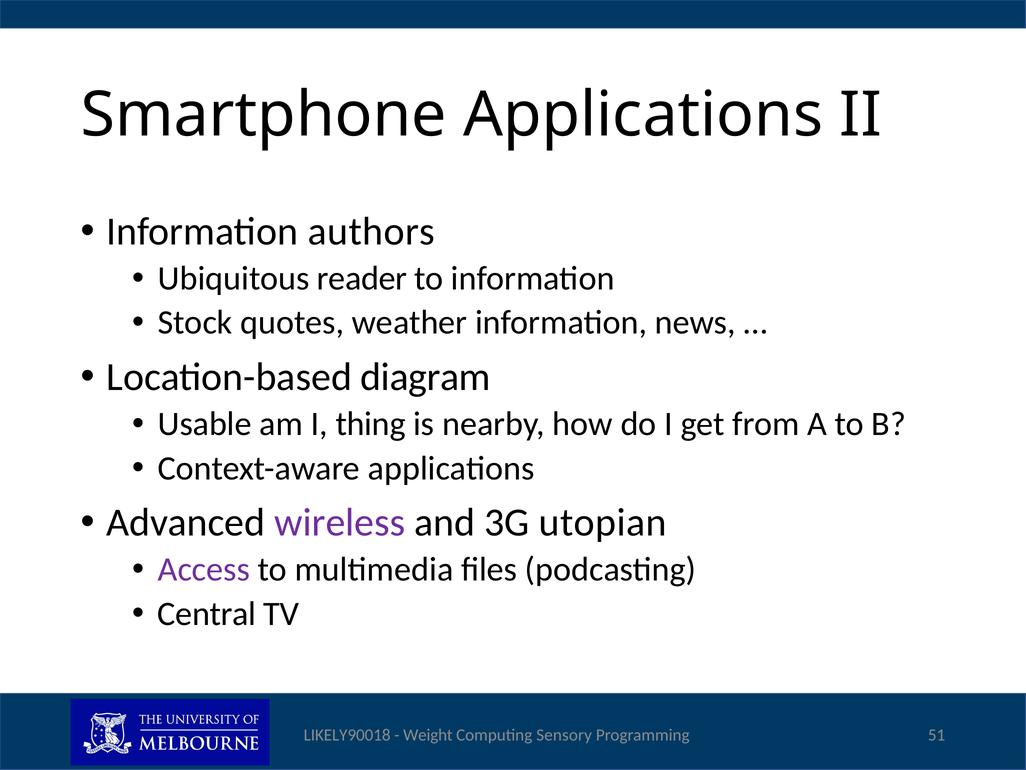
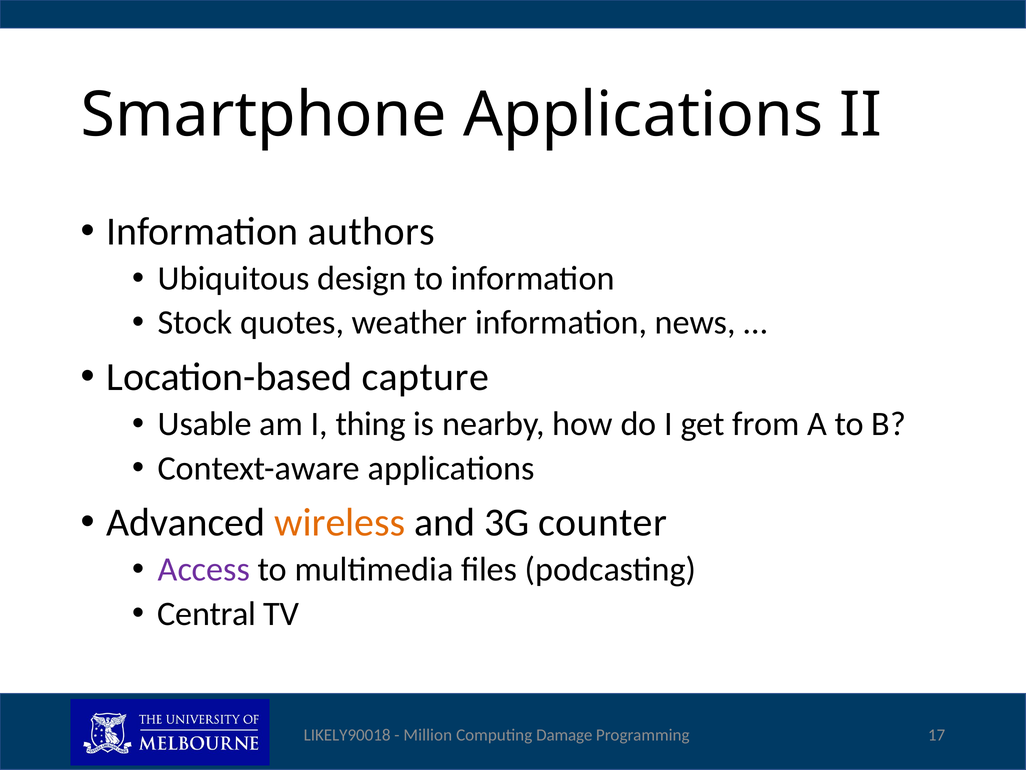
reader: reader -> design
diagram: diagram -> capture
wireless colour: purple -> orange
utopian: utopian -> counter
Weight: Weight -> Million
Sensory: Sensory -> Damage
51: 51 -> 17
